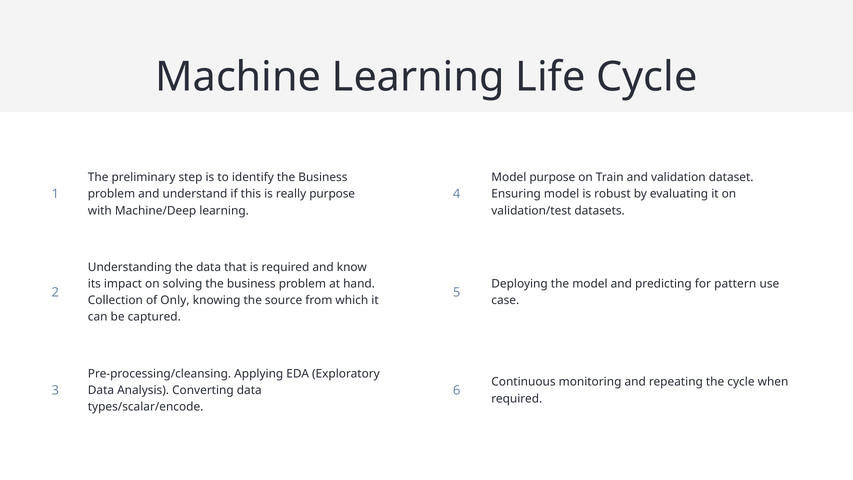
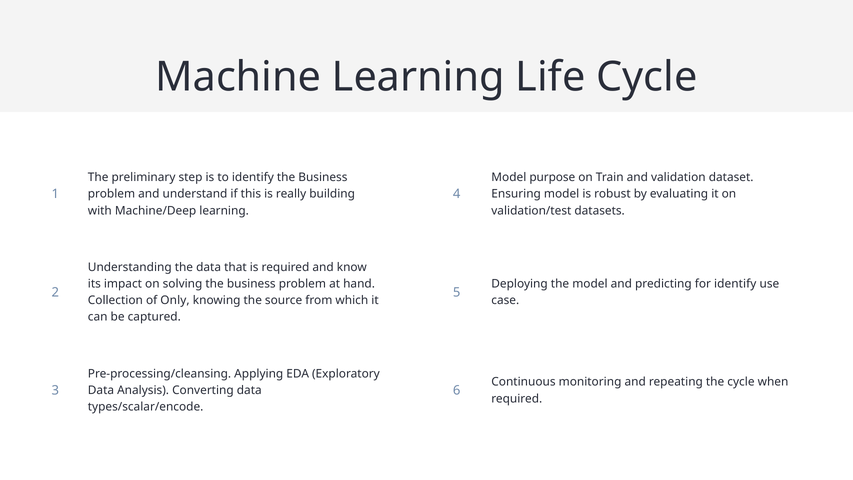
really purpose: purpose -> building
for pattern: pattern -> identify
